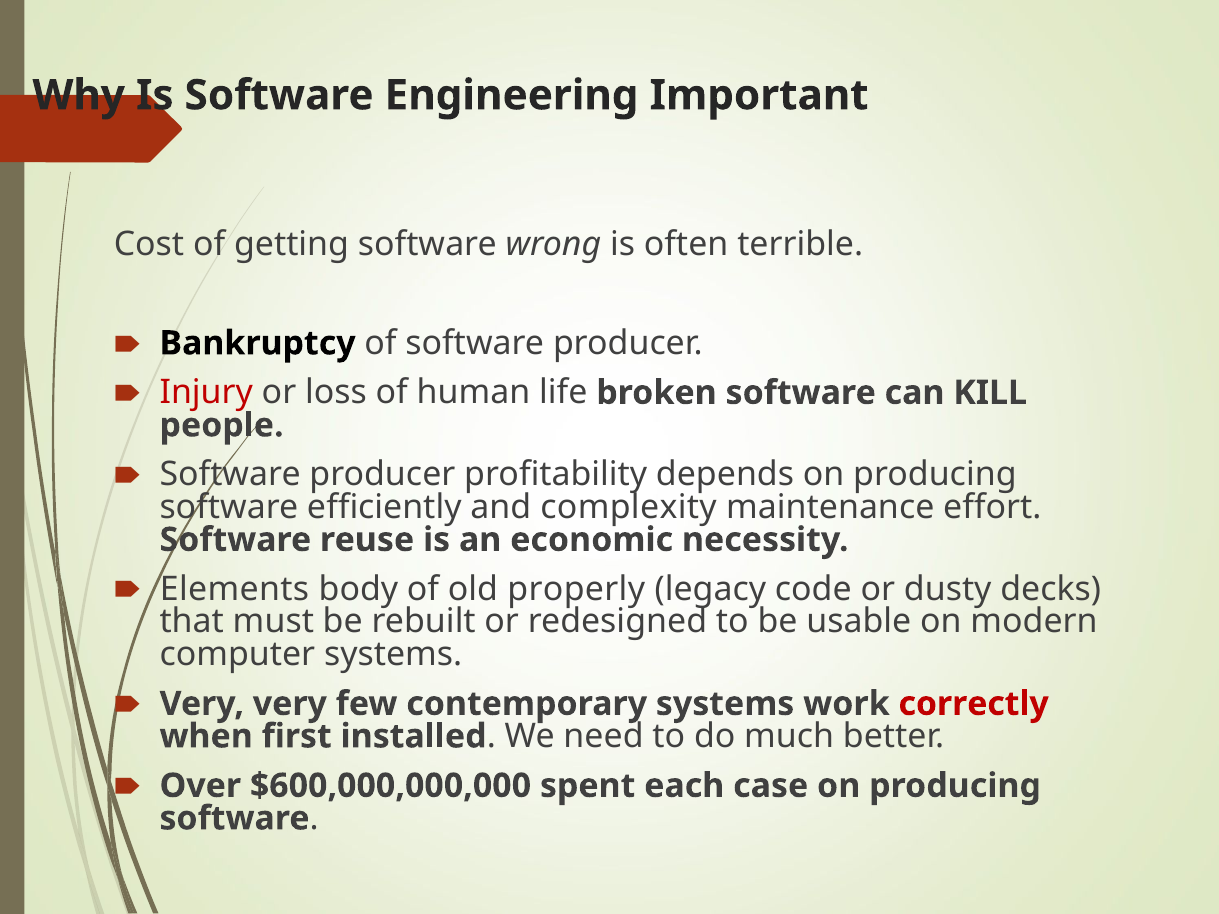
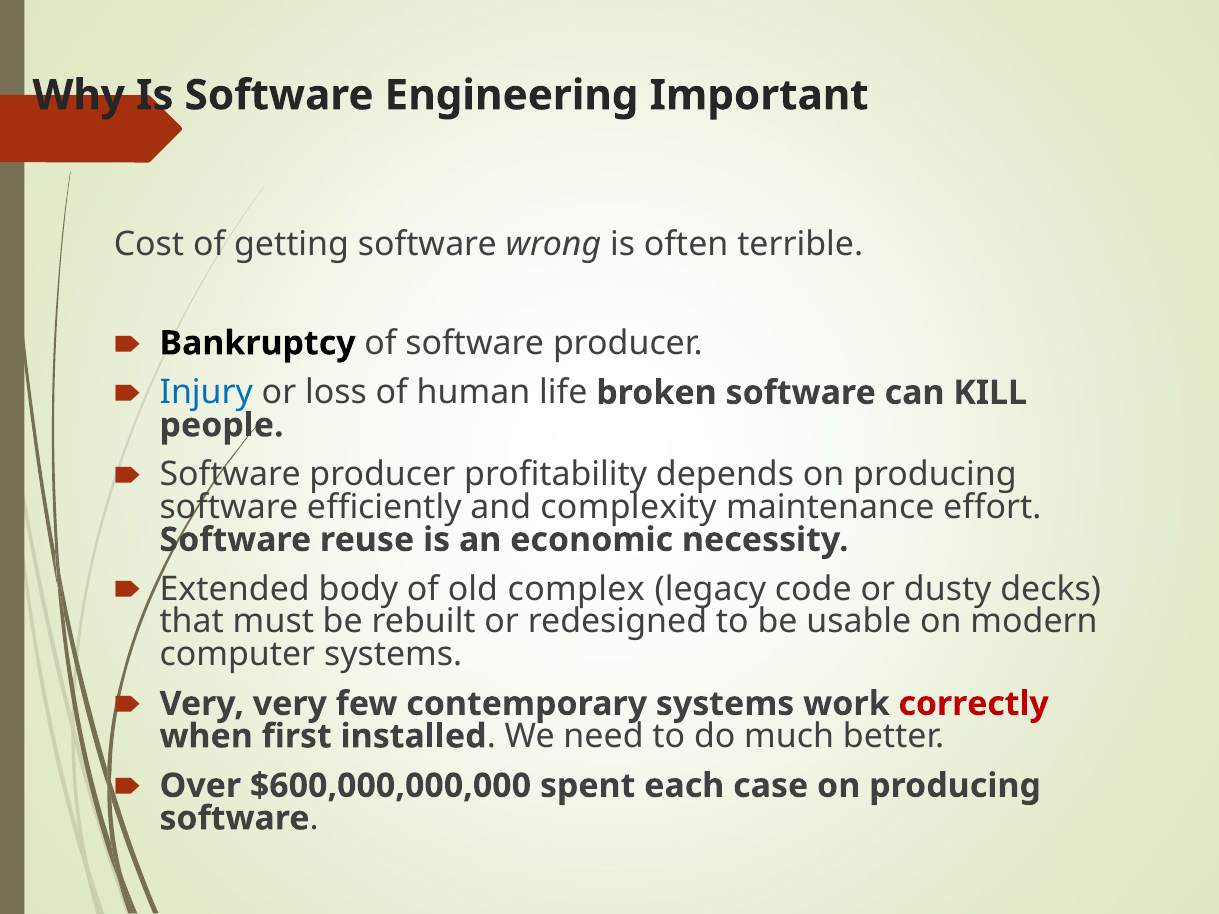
Injury colour: red -> blue
Elements: Elements -> Extended
properly: properly -> complex
